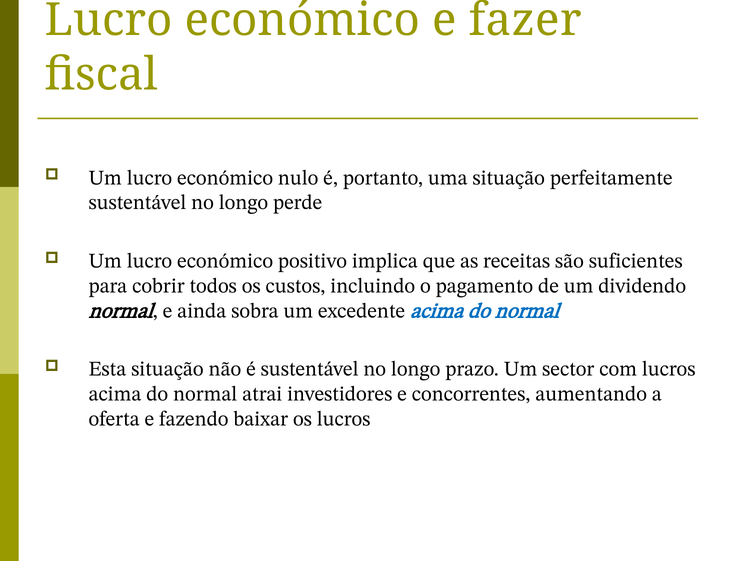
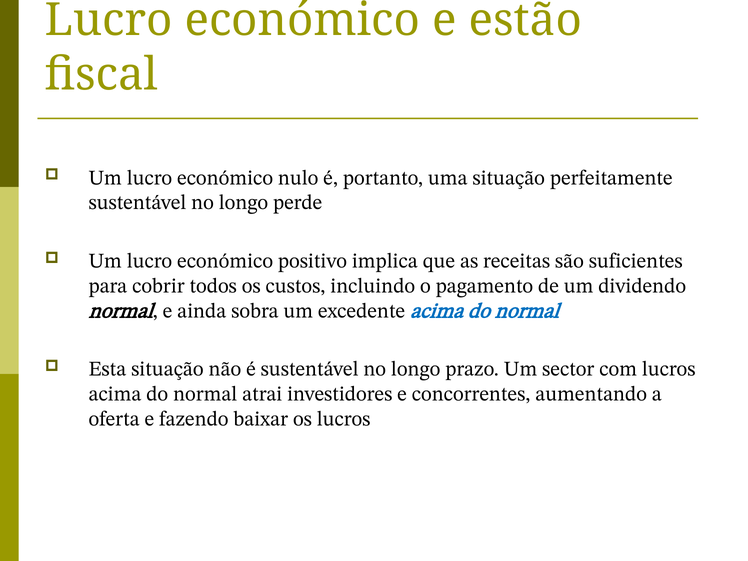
fazer: fazer -> estão
